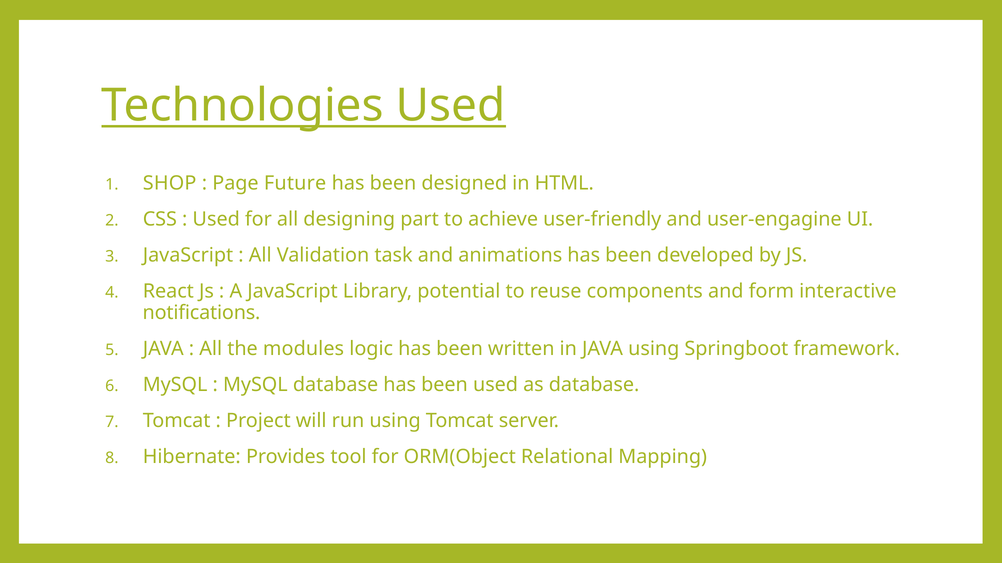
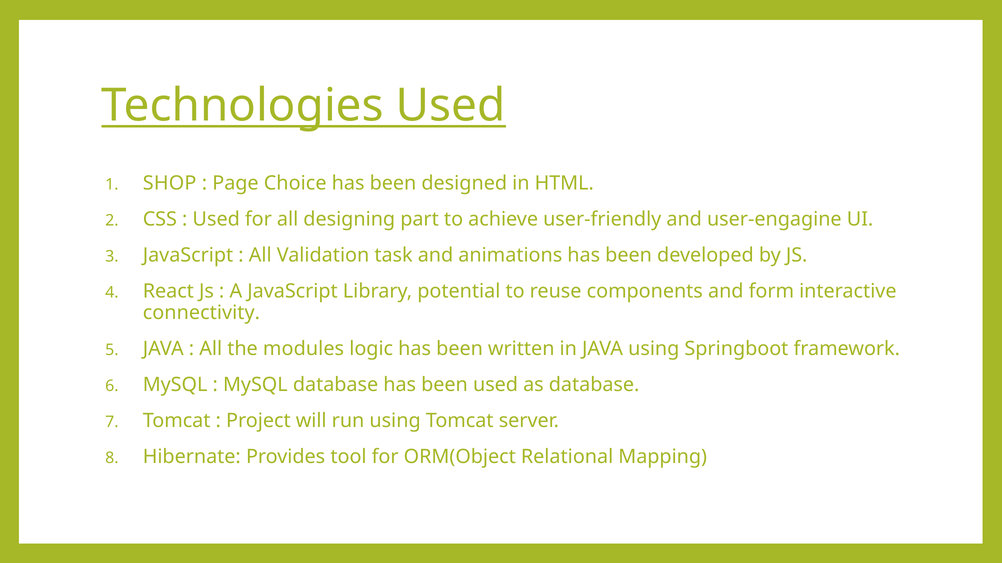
Future: Future -> Choice
notifications: notifications -> connectivity
